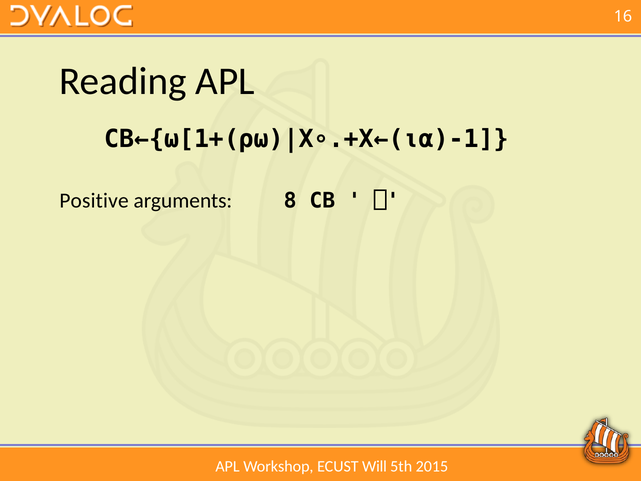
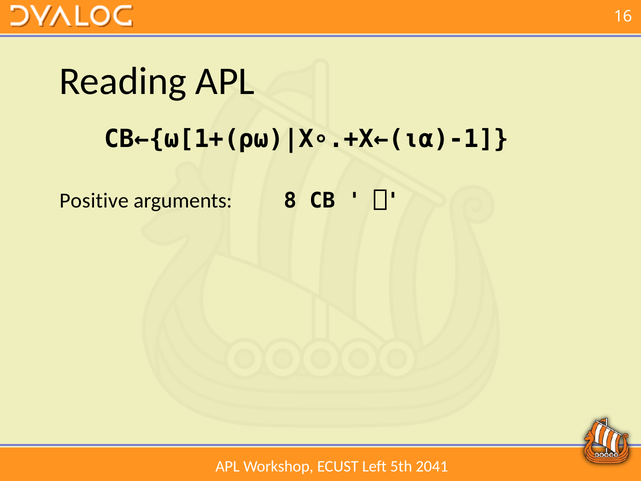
Will: Will -> Left
2015: 2015 -> 2041
